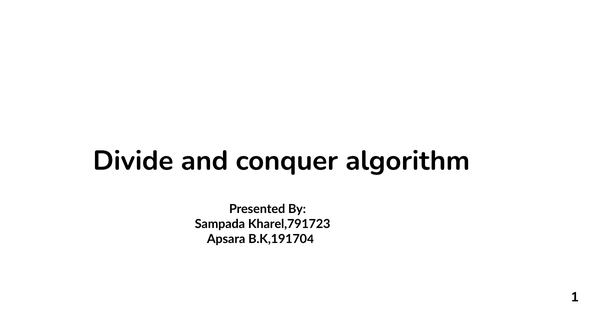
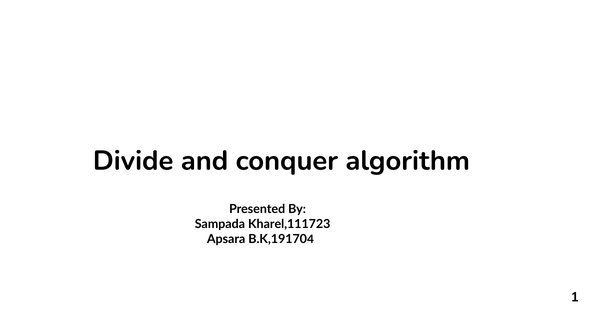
Kharel,791723: Kharel,791723 -> Kharel,111723
